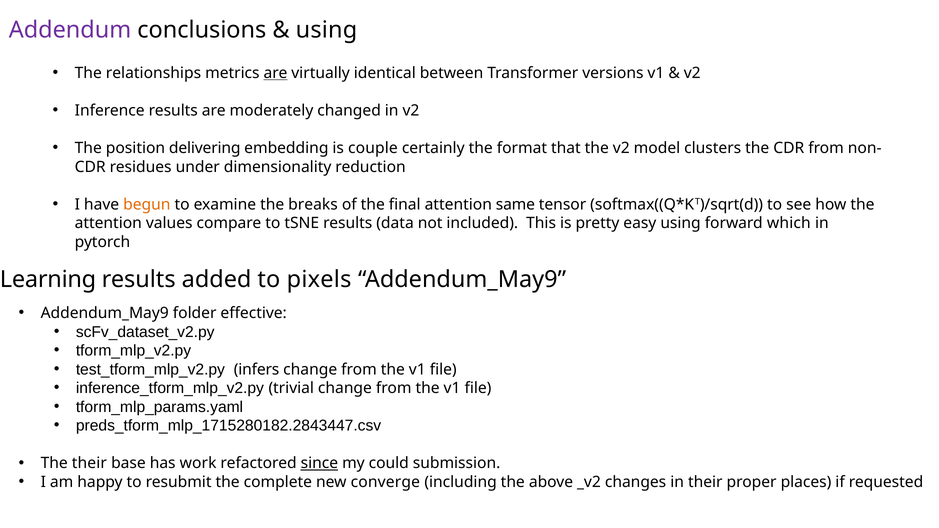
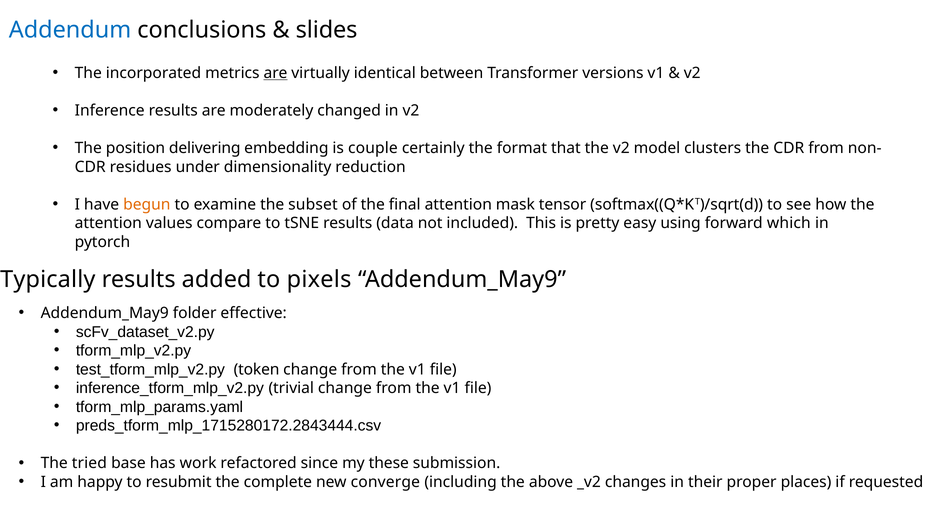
Addendum colour: purple -> blue
using at (326, 30): using -> slides
relationships: relationships -> incorporated
breaks: breaks -> subset
same: same -> mask
Learning: Learning -> Typically
infers: infers -> token
preds_tform_mlp_1715280182.2843447.csv: preds_tform_mlp_1715280182.2843447.csv -> preds_tform_mlp_1715280172.2843444.csv
The their: their -> tried
since underline: present -> none
could: could -> these
